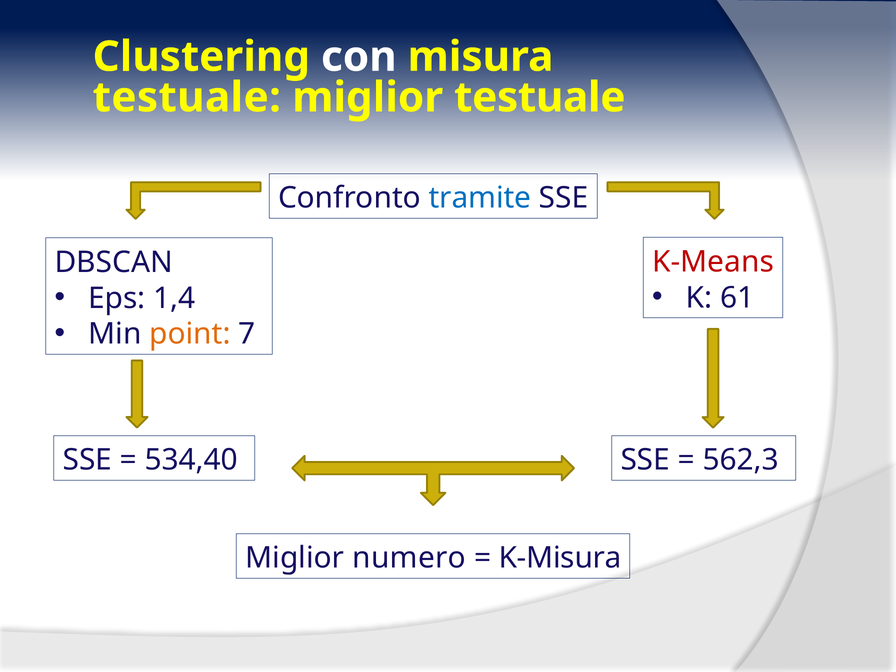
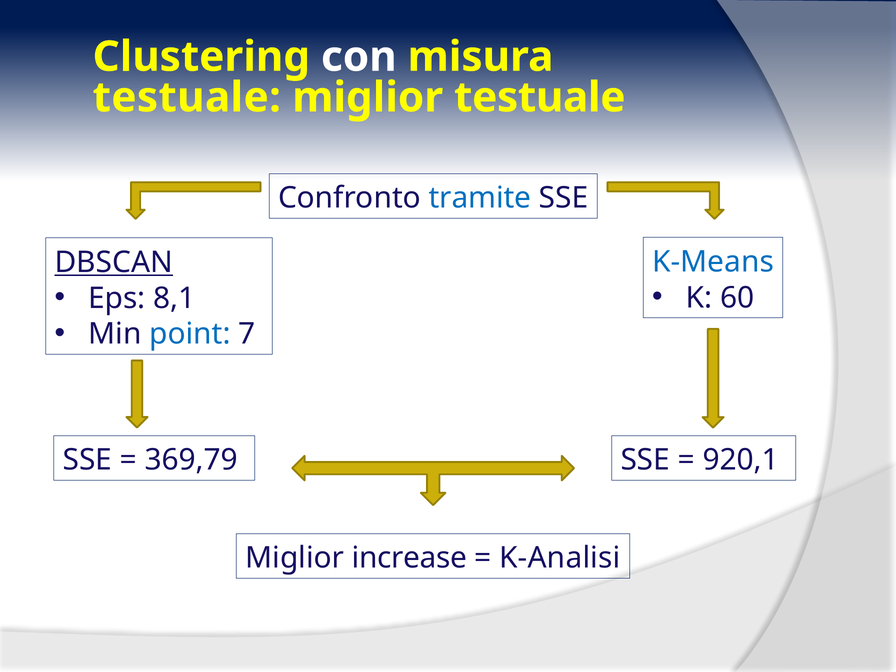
K-Means colour: red -> blue
DBSCAN underline: none -> present
61: 61 -> 60
1,4: 1,4 -> 8,1
point colour: orange -> blue
534,40: 534,40 -> 369,79
562,3: 562,3 -> 920,1
numero: numero -> increase
K-Misura: K-Misura -> K-Analisi
